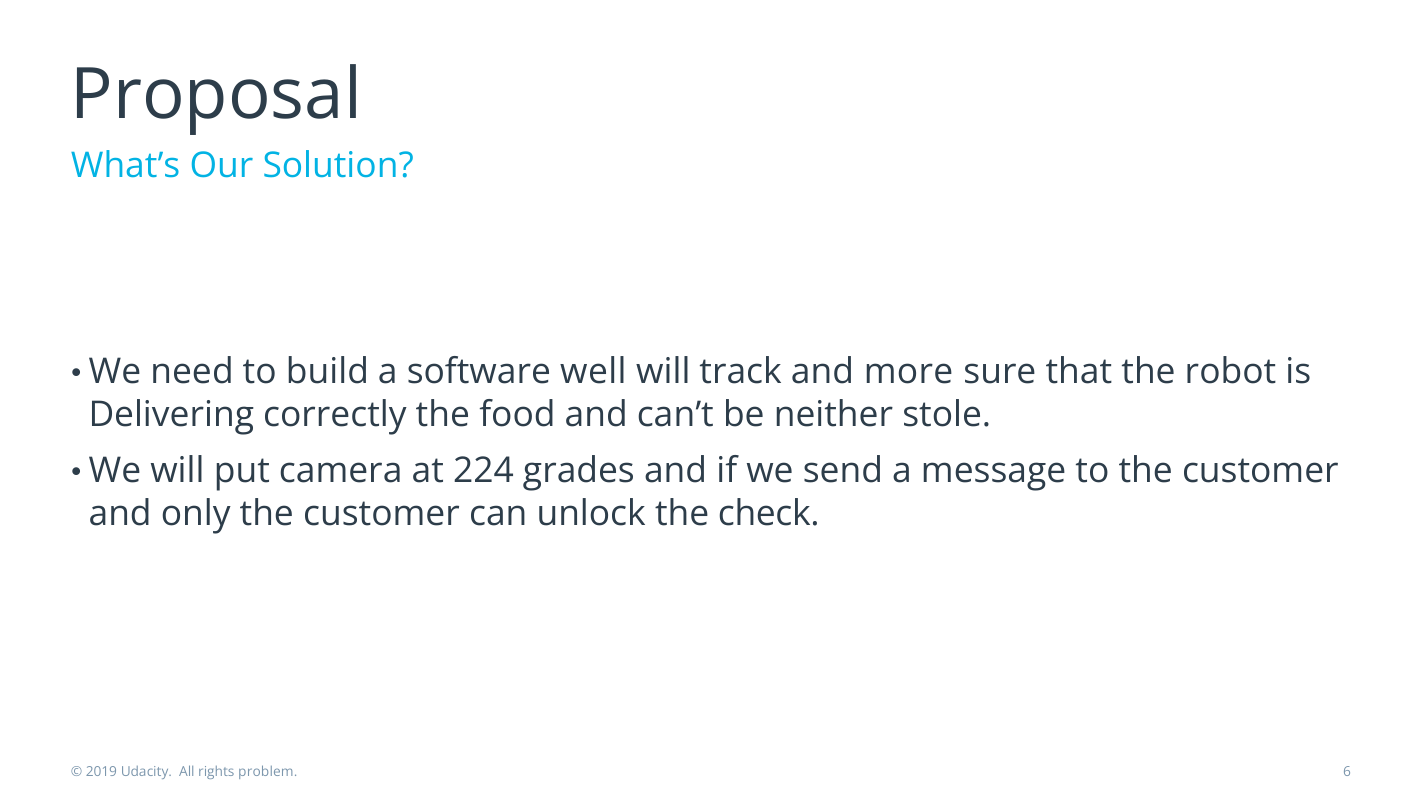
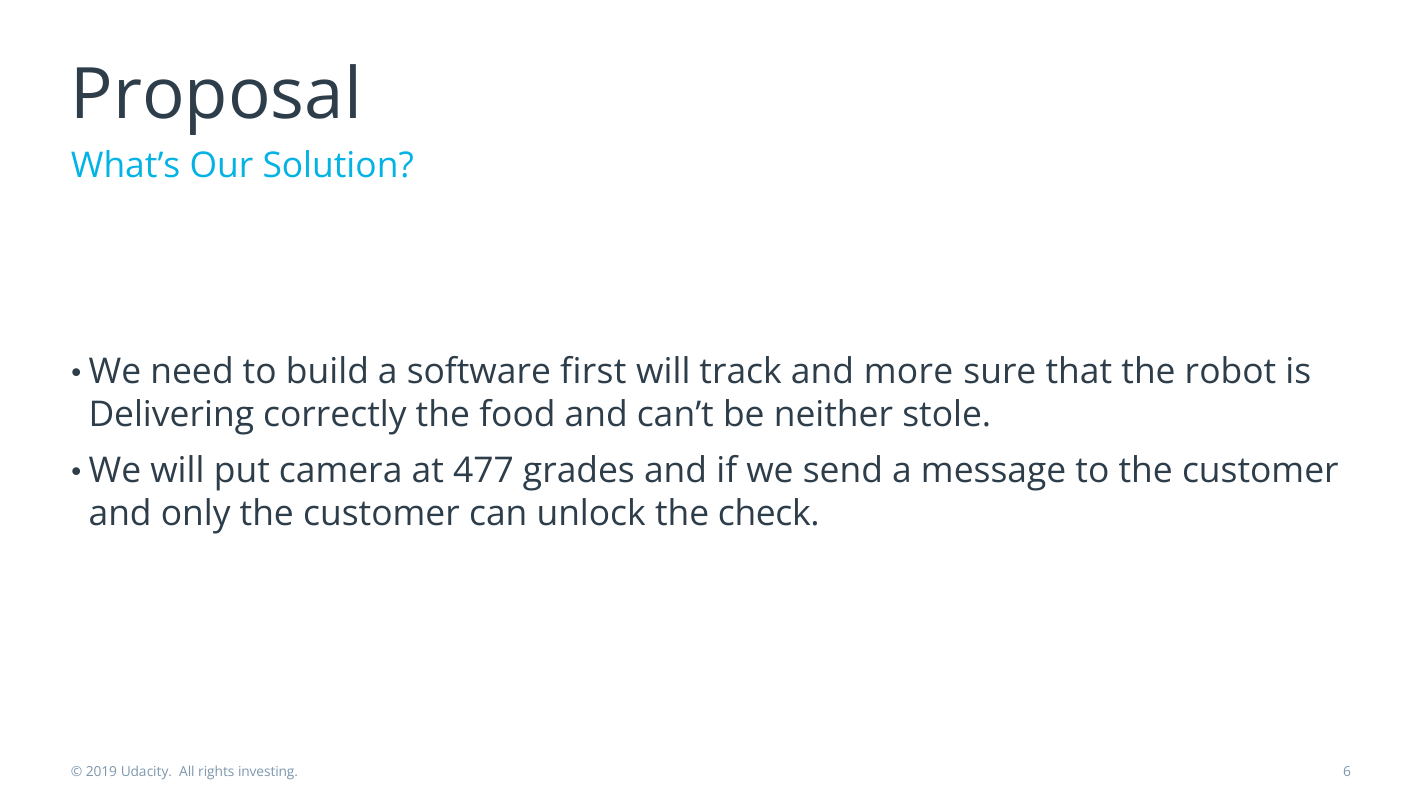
well: well -> first
224: 224 -> 477
problem: problem -> investing
